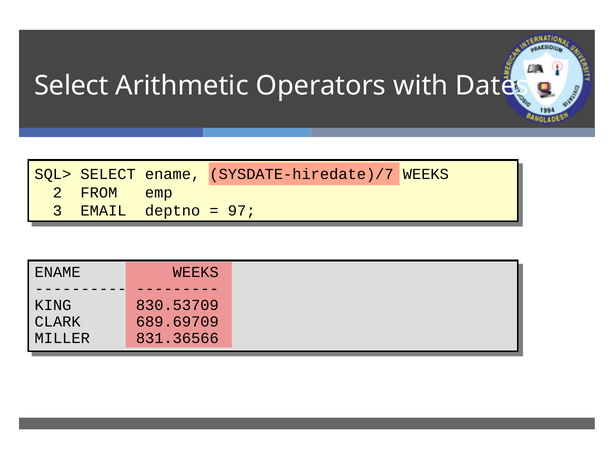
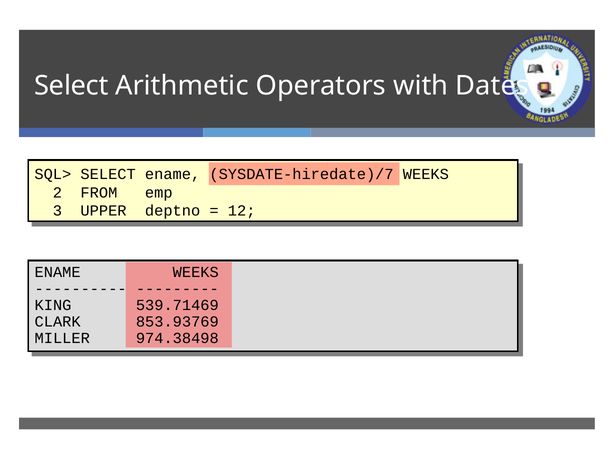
EMAIL: EMAIL -> UPPER
97: 97 -> 12
830.53709: 830.53709 -> 539.71469
689.69709: 689.69709 -> 853.93769
831.36566: 831.36566 -> 974.38498
